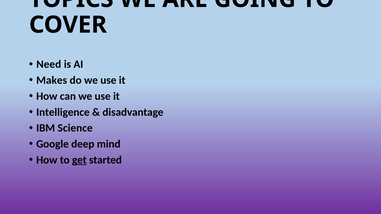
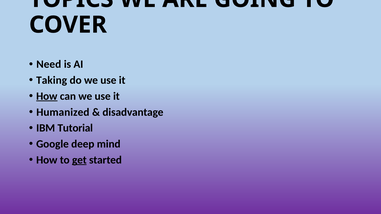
Makes: Makes -> Taking
How at (47, 96) underline: none -> present
Intelligence: Intelligence -> Humanized
Science: Science -> Tutorial
